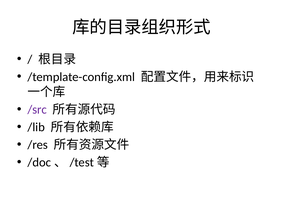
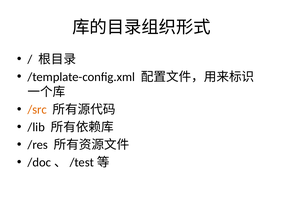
/src colour: purple -> orange
